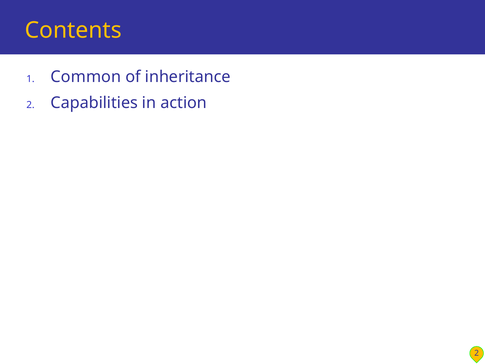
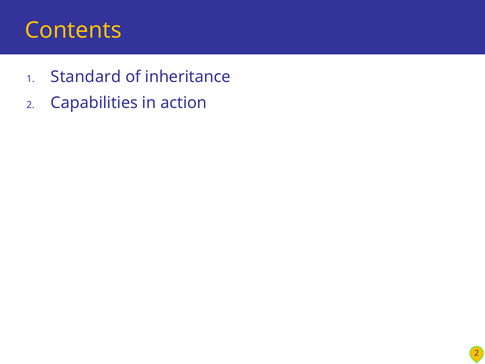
Common: Common -> Standard
